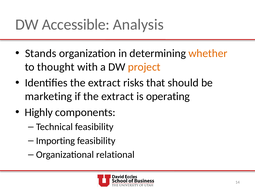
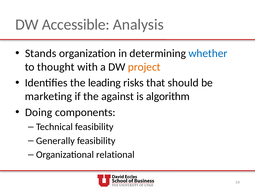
whether colour: orange -> blue
Identifies the extract: extract -> leading
if the extract: extract -> against
operating: operating -> algorithm
Highly: Highly -> Doing
Importing: Importing -> Generally
